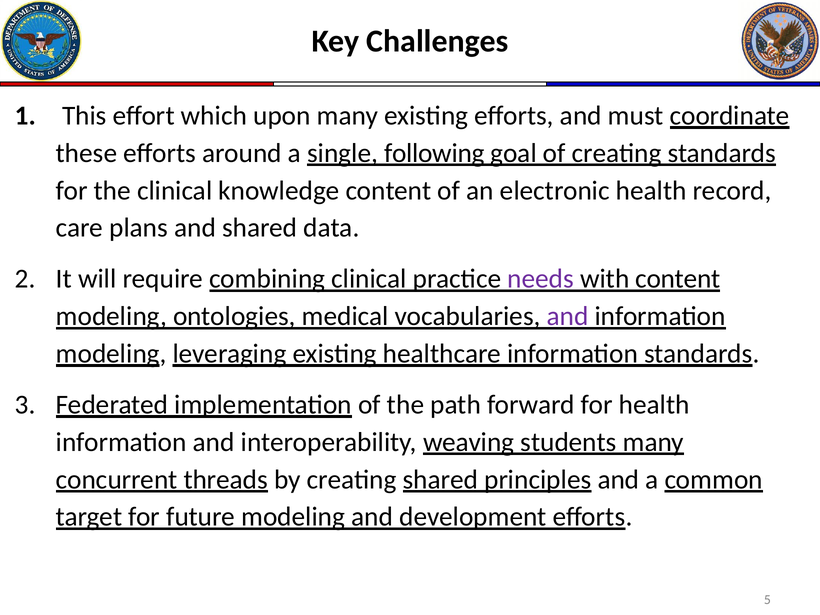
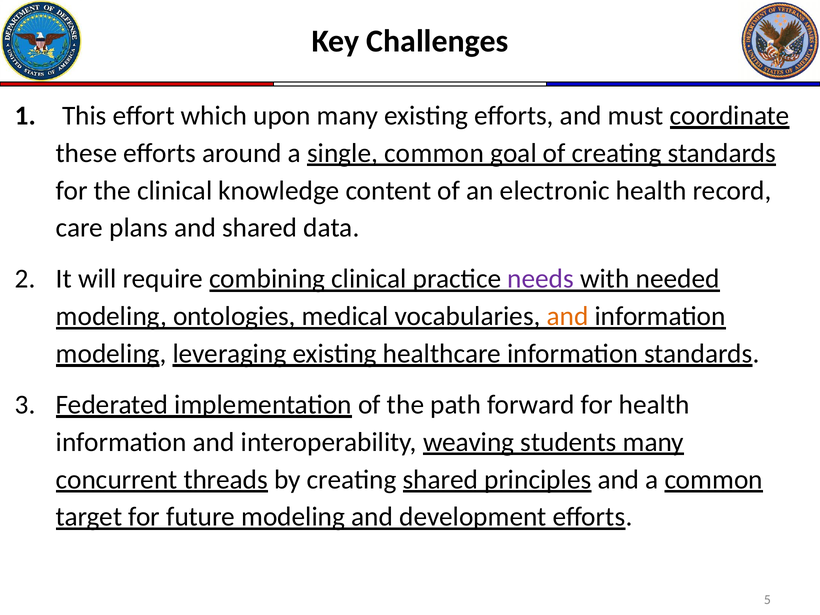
single following: following -> common
with content: content -> needed
and at (568, 316) colour: purple -> orange
